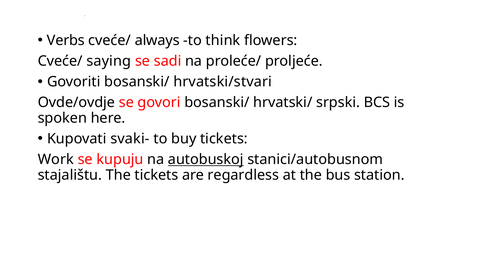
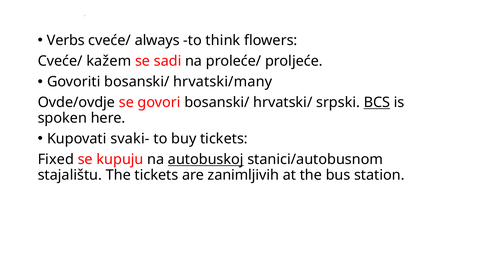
saying: saying -> kažem
hrvatski/stvari: hrvatski/stvari -> hrvatski/many
BCS underline: none -> present
Work: Work -> Fixed
regardless: regardless -> zanimljivih
